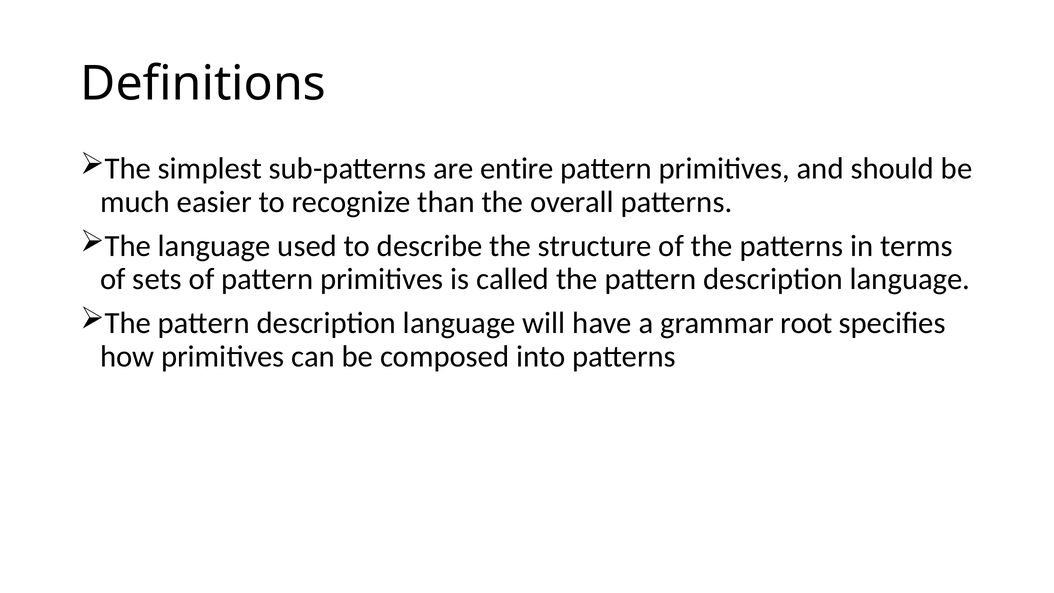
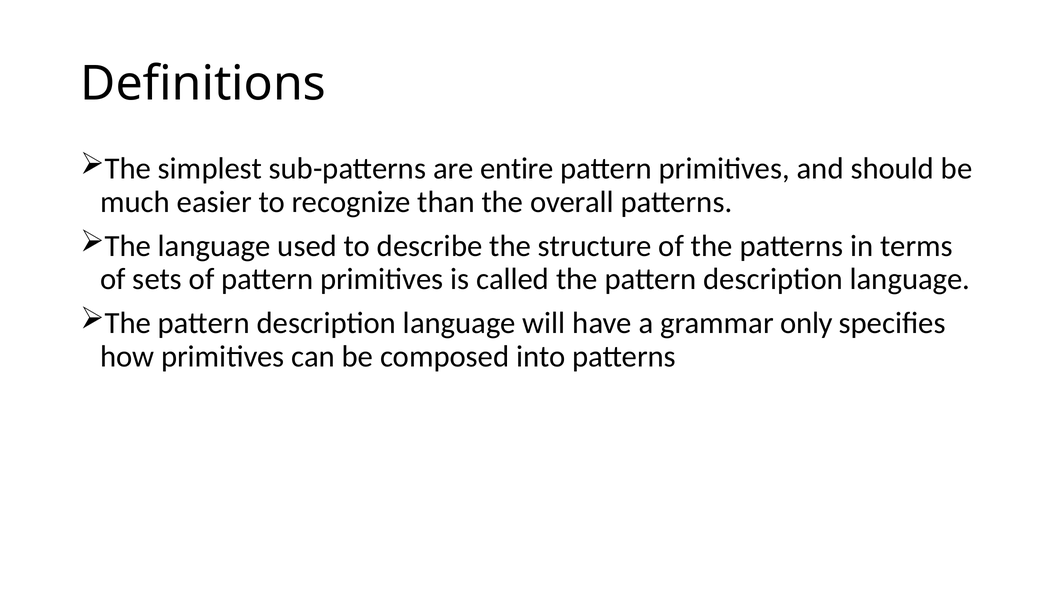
root: root -> only
